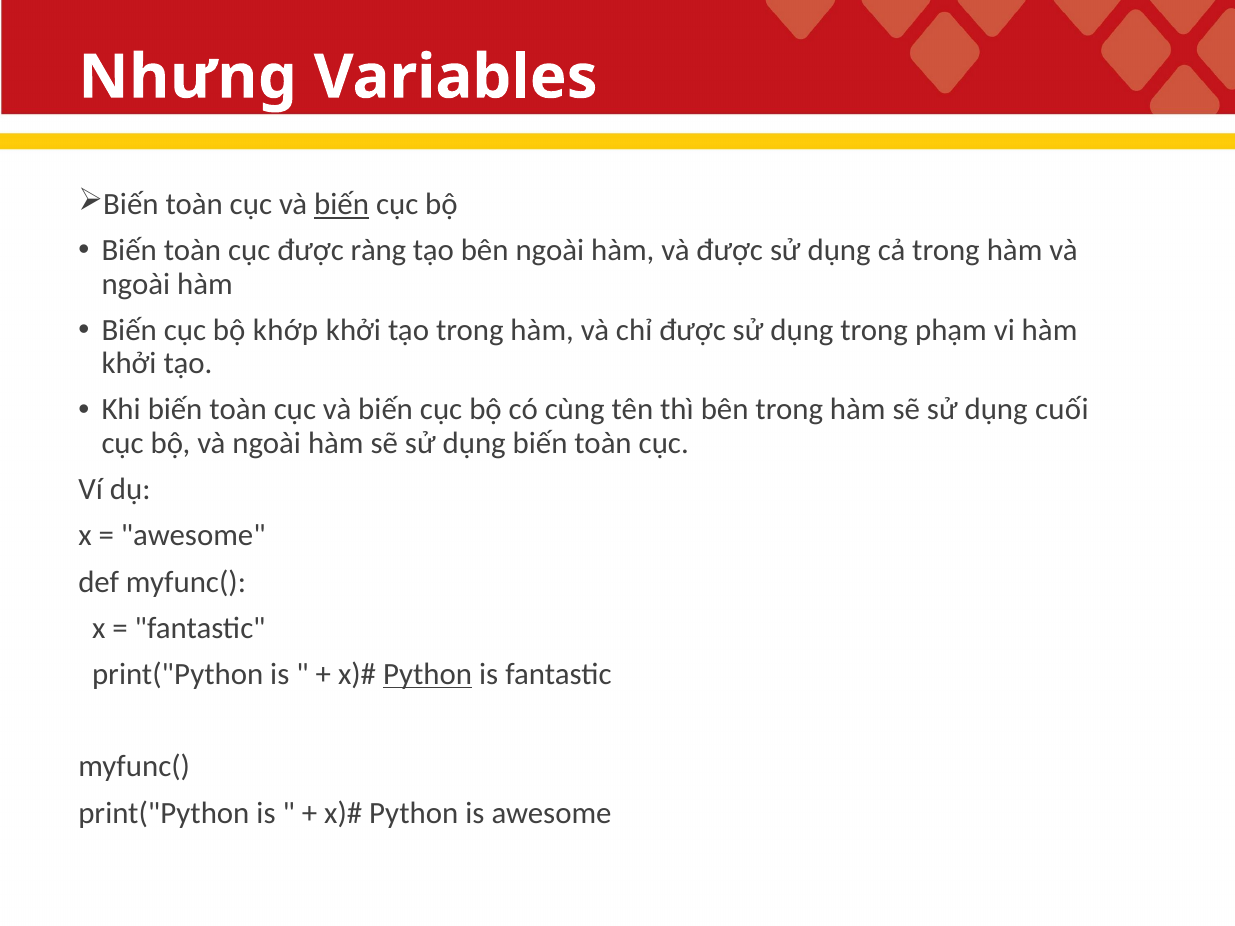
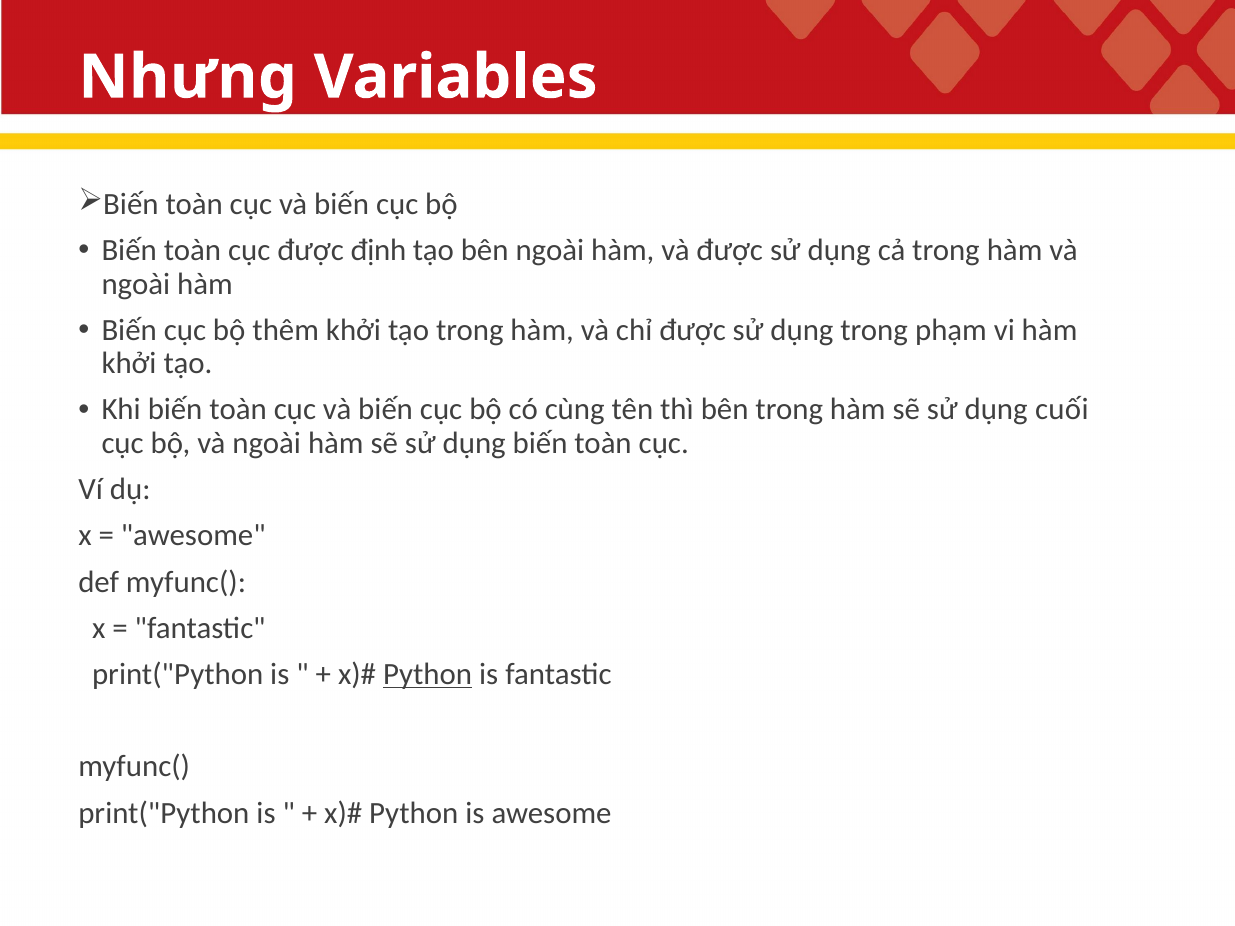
biến at (342, 204) underline: present -> none
ràng: ràng -> định
khớp: khớp -> thêm
